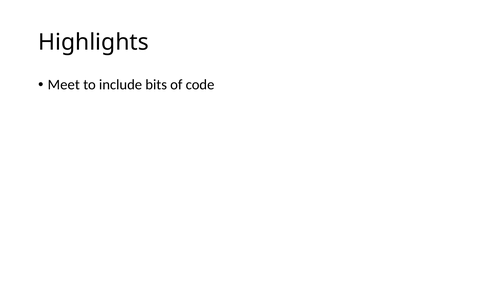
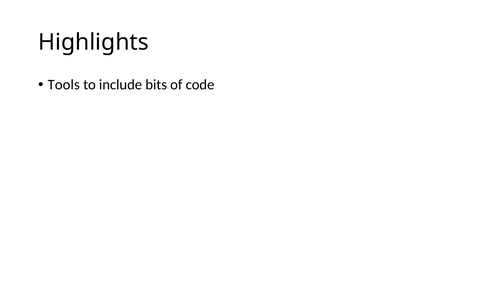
Meet: Meet -> Tools
